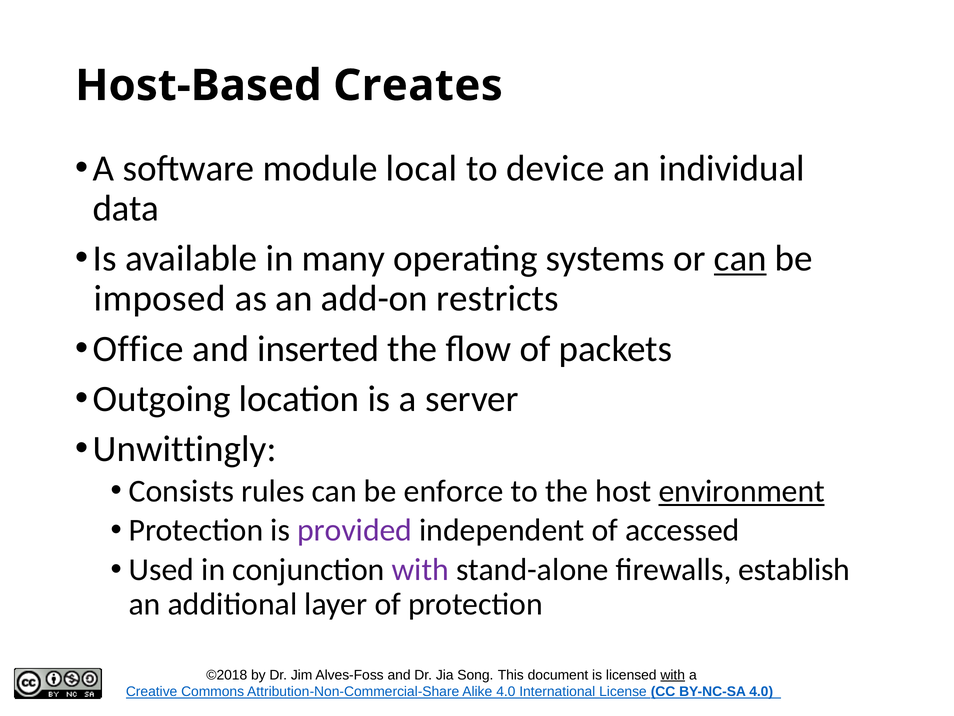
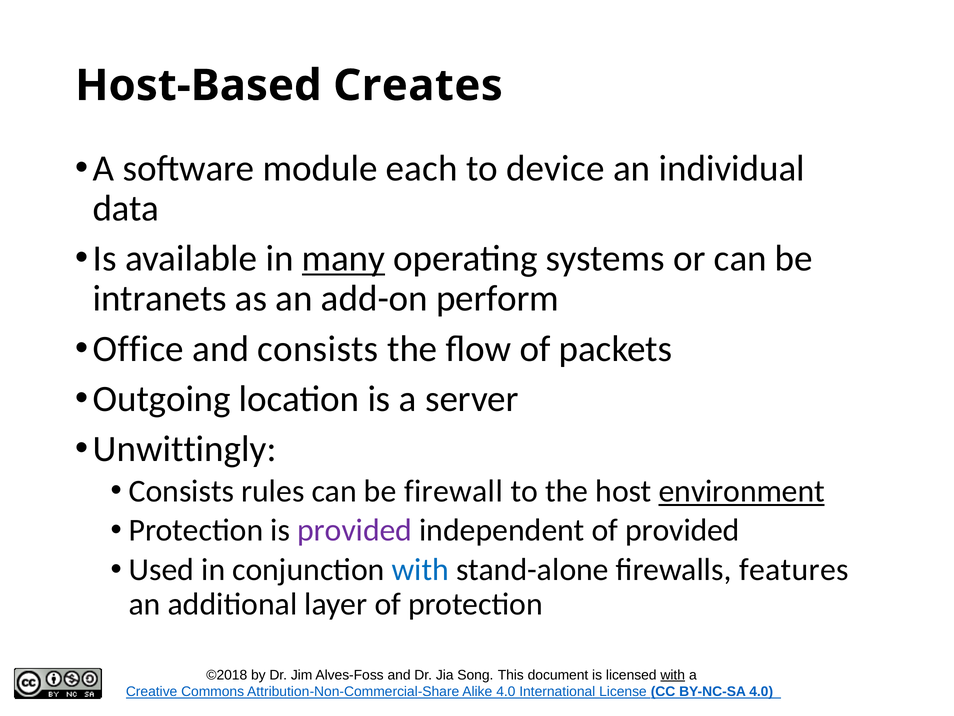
local: local -> each
many underline: none -> present
can at (740, 258) underline: present -> none
imposed: imposed -> intranets
restricts: restricts -> perform
and inserted: inserted -> consists
enforce: enforce -> firewall
of accessed: accessed -> provided
with at (420, 569) colour: purple -> blue
establish: establish -> features
